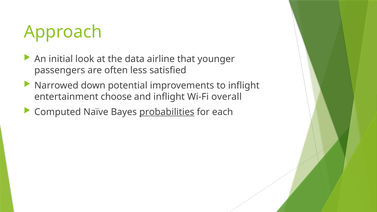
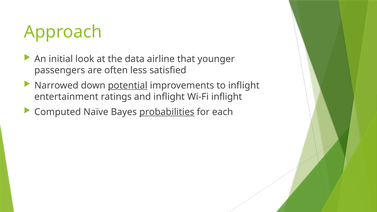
potential underline: none -> present
choose: choose -> ratings
Wi-Fi overall: overall -> inflight
